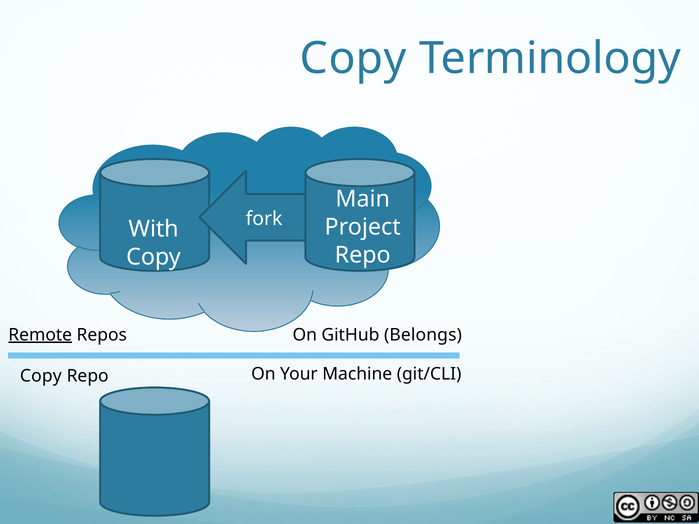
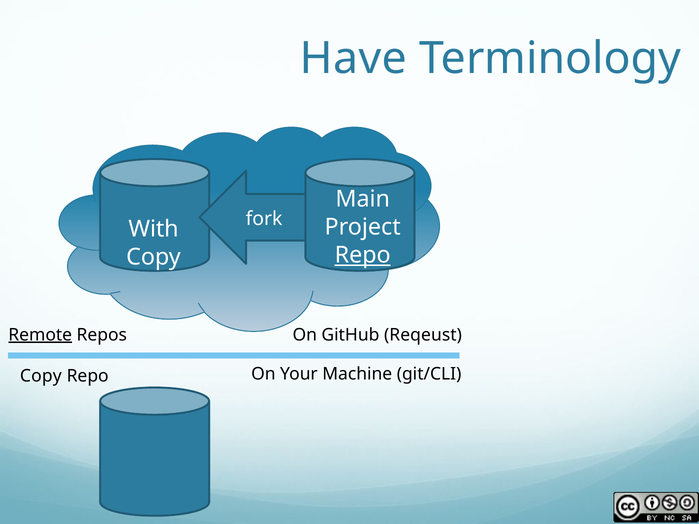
Copy at (353, 58): Copy -> Have
Repo at (363, 255) underline: none -> present
Belongs: Belongs -> Reqeust
